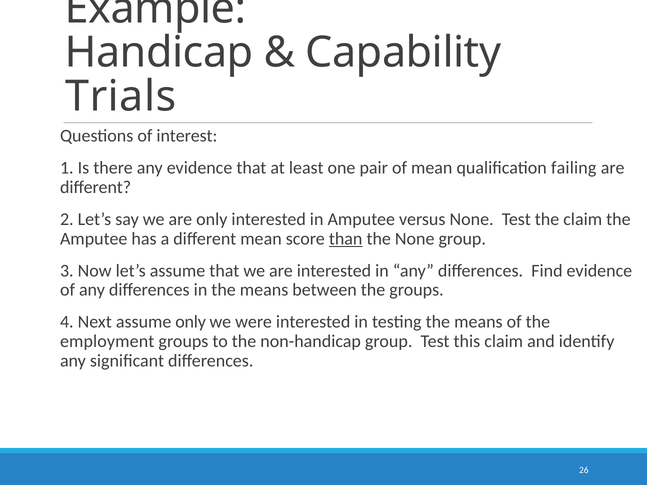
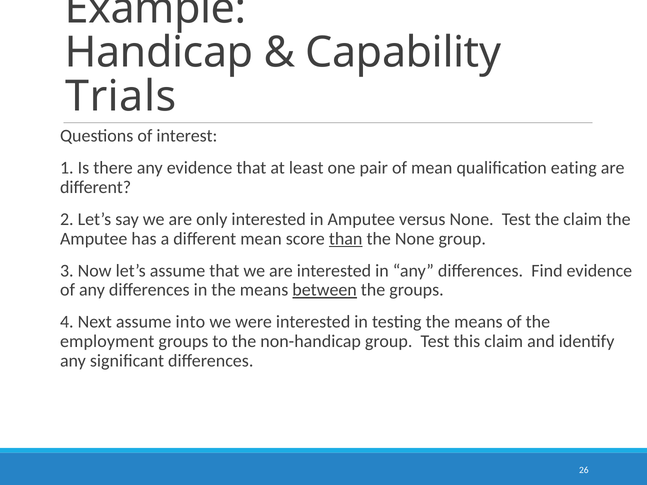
failing: failing -> eating
between underline: none -> present
assume only: only -> into
